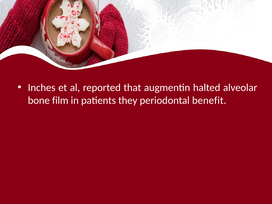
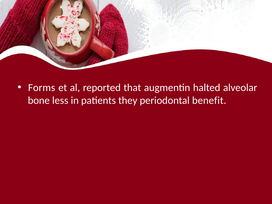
Inches: Inches -> Forms
film: film -> less
